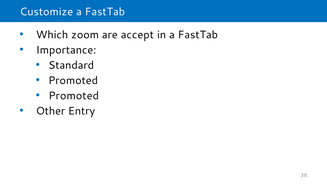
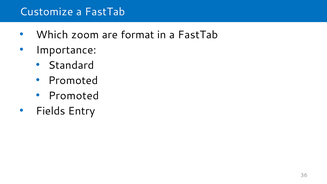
accept: accept -> format
Other: Other -> Fields
